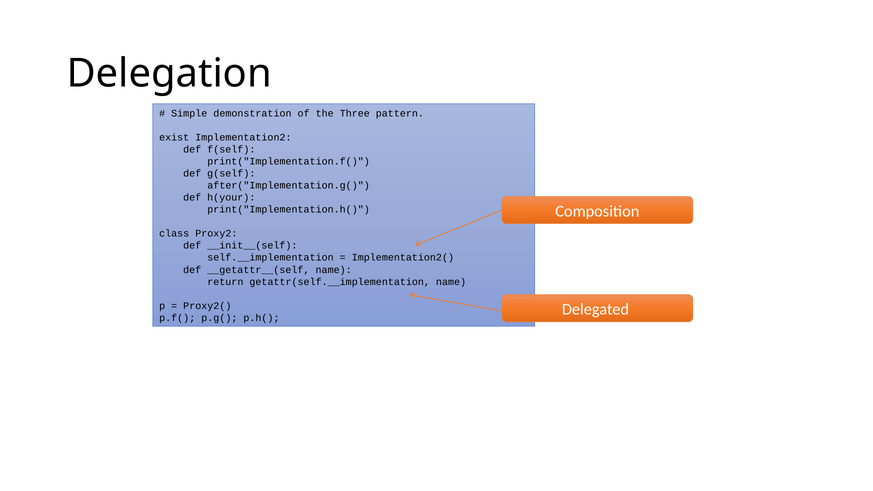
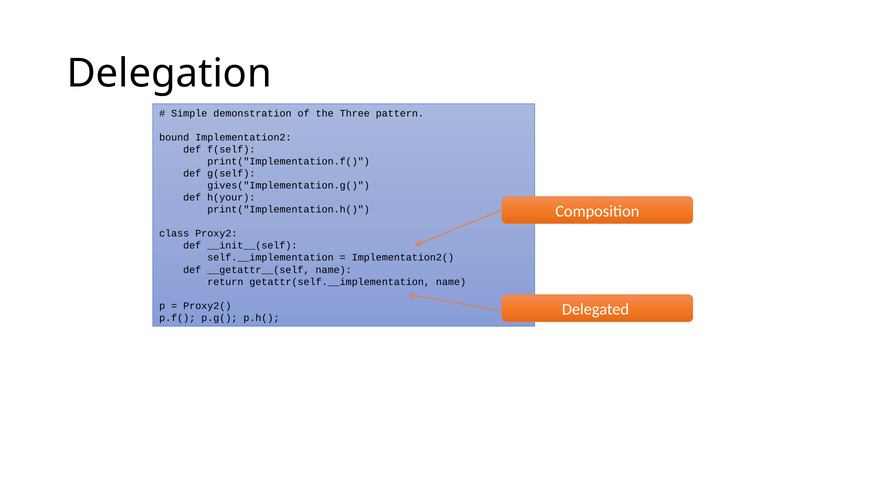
exist: exist -> bound
after("Implementation.g(: after("Implementation.g( -> gives("Implementation.g(
